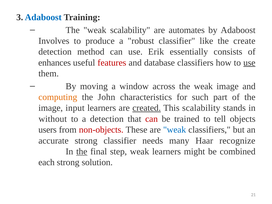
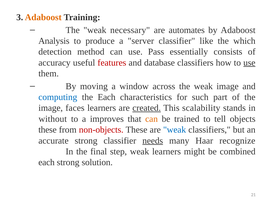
Adaboost at (43, 17) colour: blue -> orange
weak scalability: scalability -> necessary
Involves: Involves -> Analysis
robust: robust -> server
create: create -> which
Erik: Erik -> Pass
enhances: enhances -> accuracy
computing colour: orange -> blue
the John: John -> Each
input: input -> faces
a detection: detection -> improves
can at (152, 119) colour: red -> orange
users at (48, 130): users -> these
needs underline: none -> present
the at (82, 152) underline: present -> none
